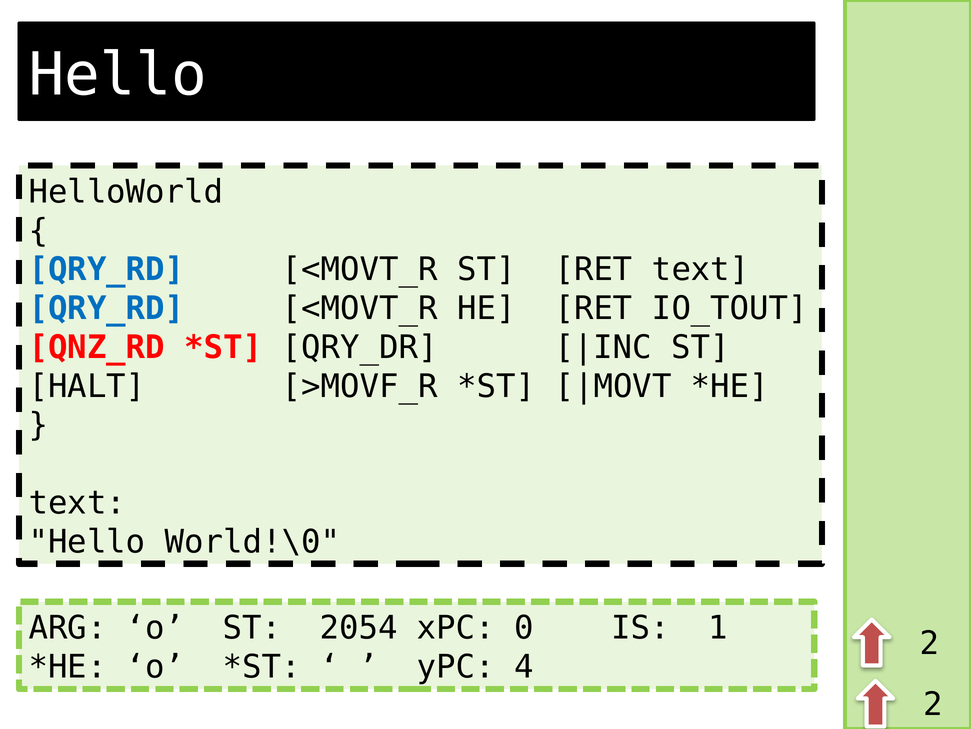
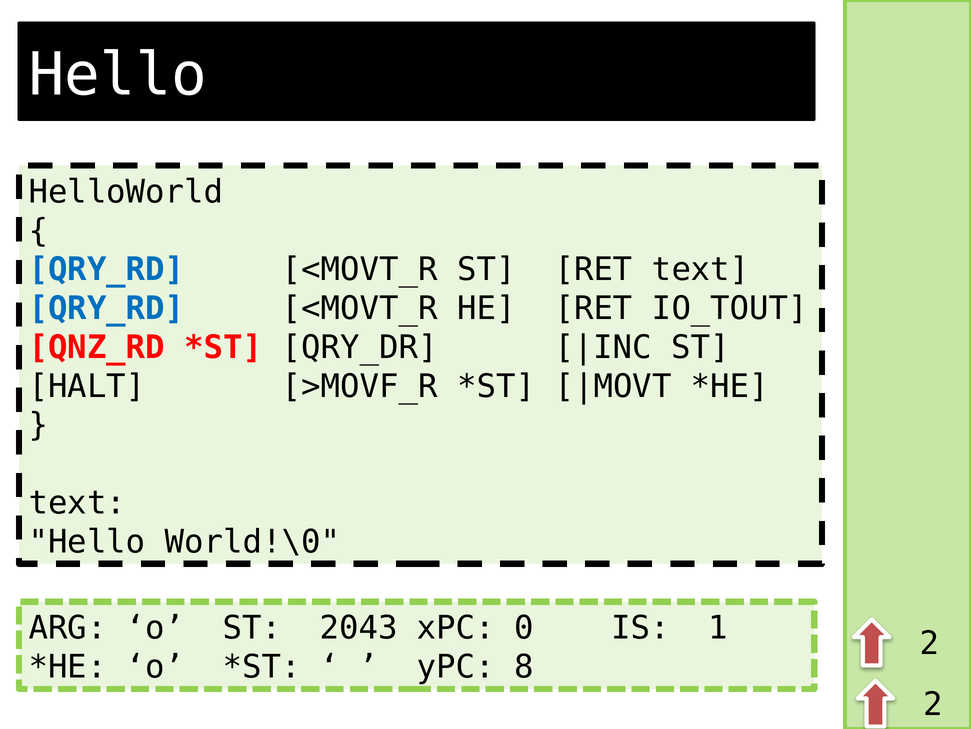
2054: 2054 -> 2043
4: 4 -> 8
